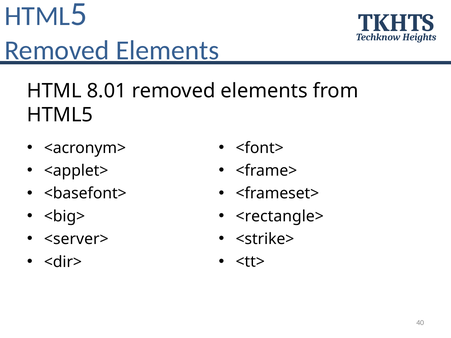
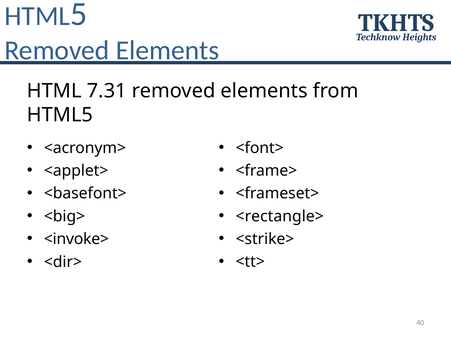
8.01: 8.01 -> 7.31
<server>: <server> -> <invoke>
